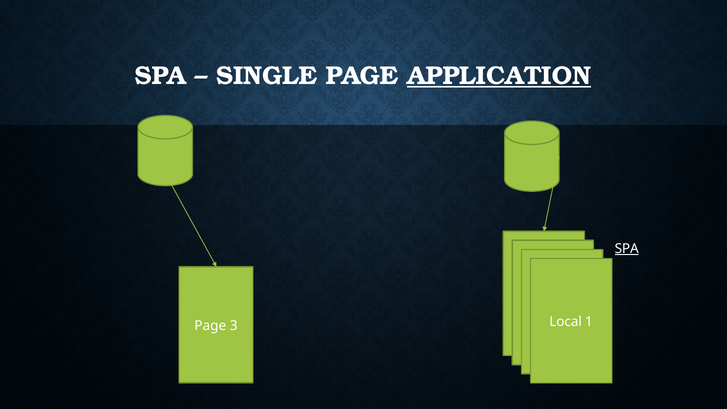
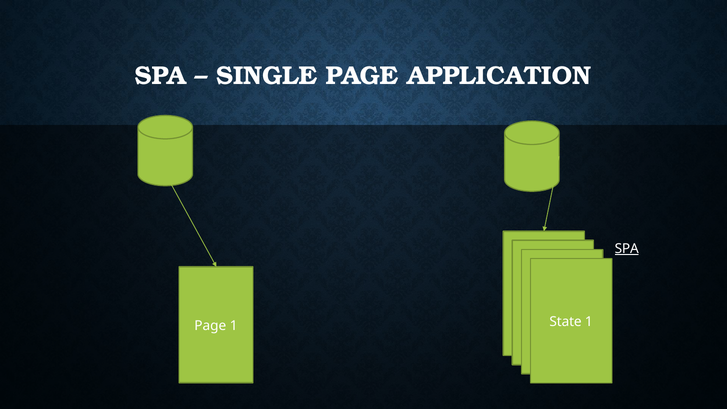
APPLICATION underline: present -> none
Local: Local -> State
3 at (234, 326): 3 -> 1
